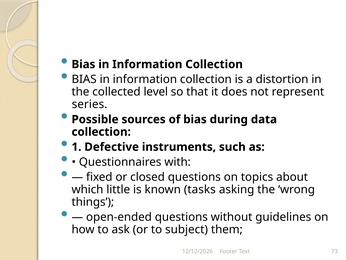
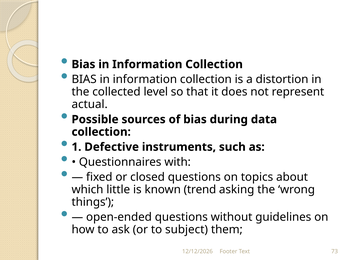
series: series -> actual
tasks: tasks -> trend
